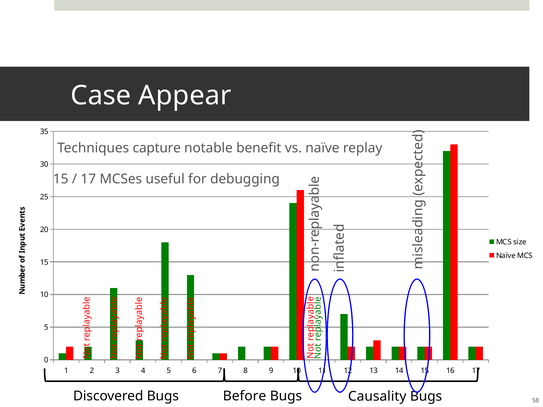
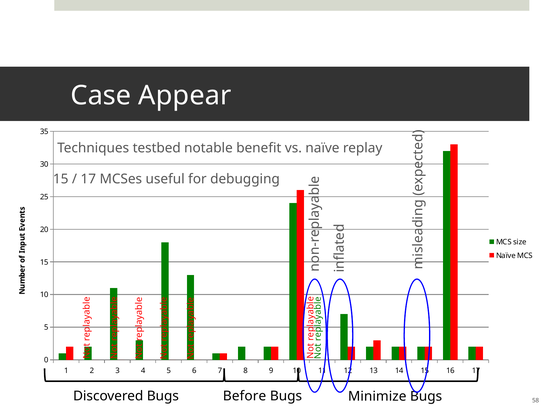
capture: capture -> testbed
Causality: Causality -> Minimize
